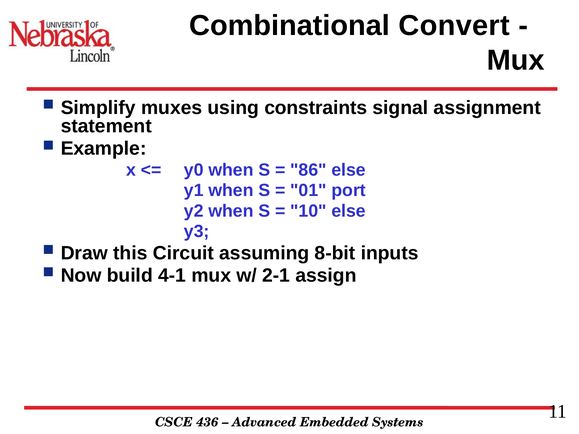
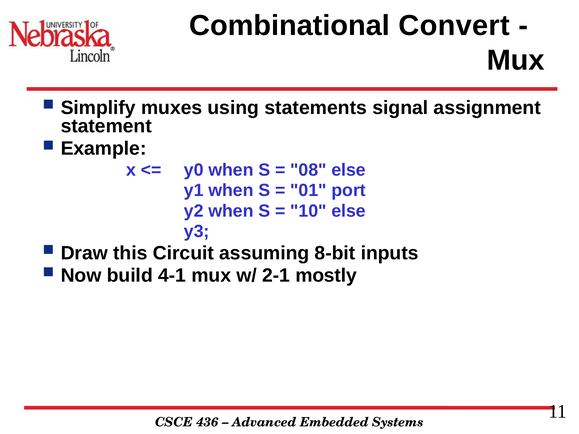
constraints: constraints -> statements
86: 86 -> 08
assign: assign -> mostly
